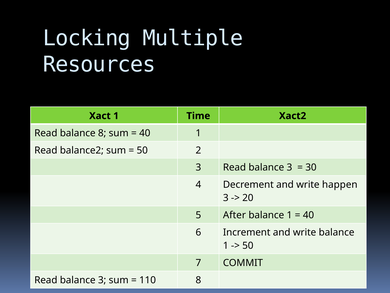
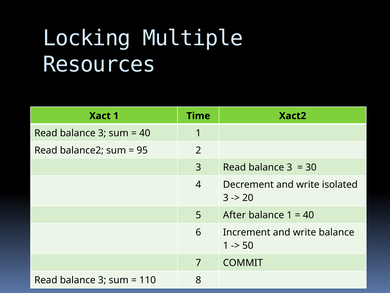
8 at (102, 133): 8 -> 3
50 at (142, 150): 50 -> 95
happen: happen -> isolated
